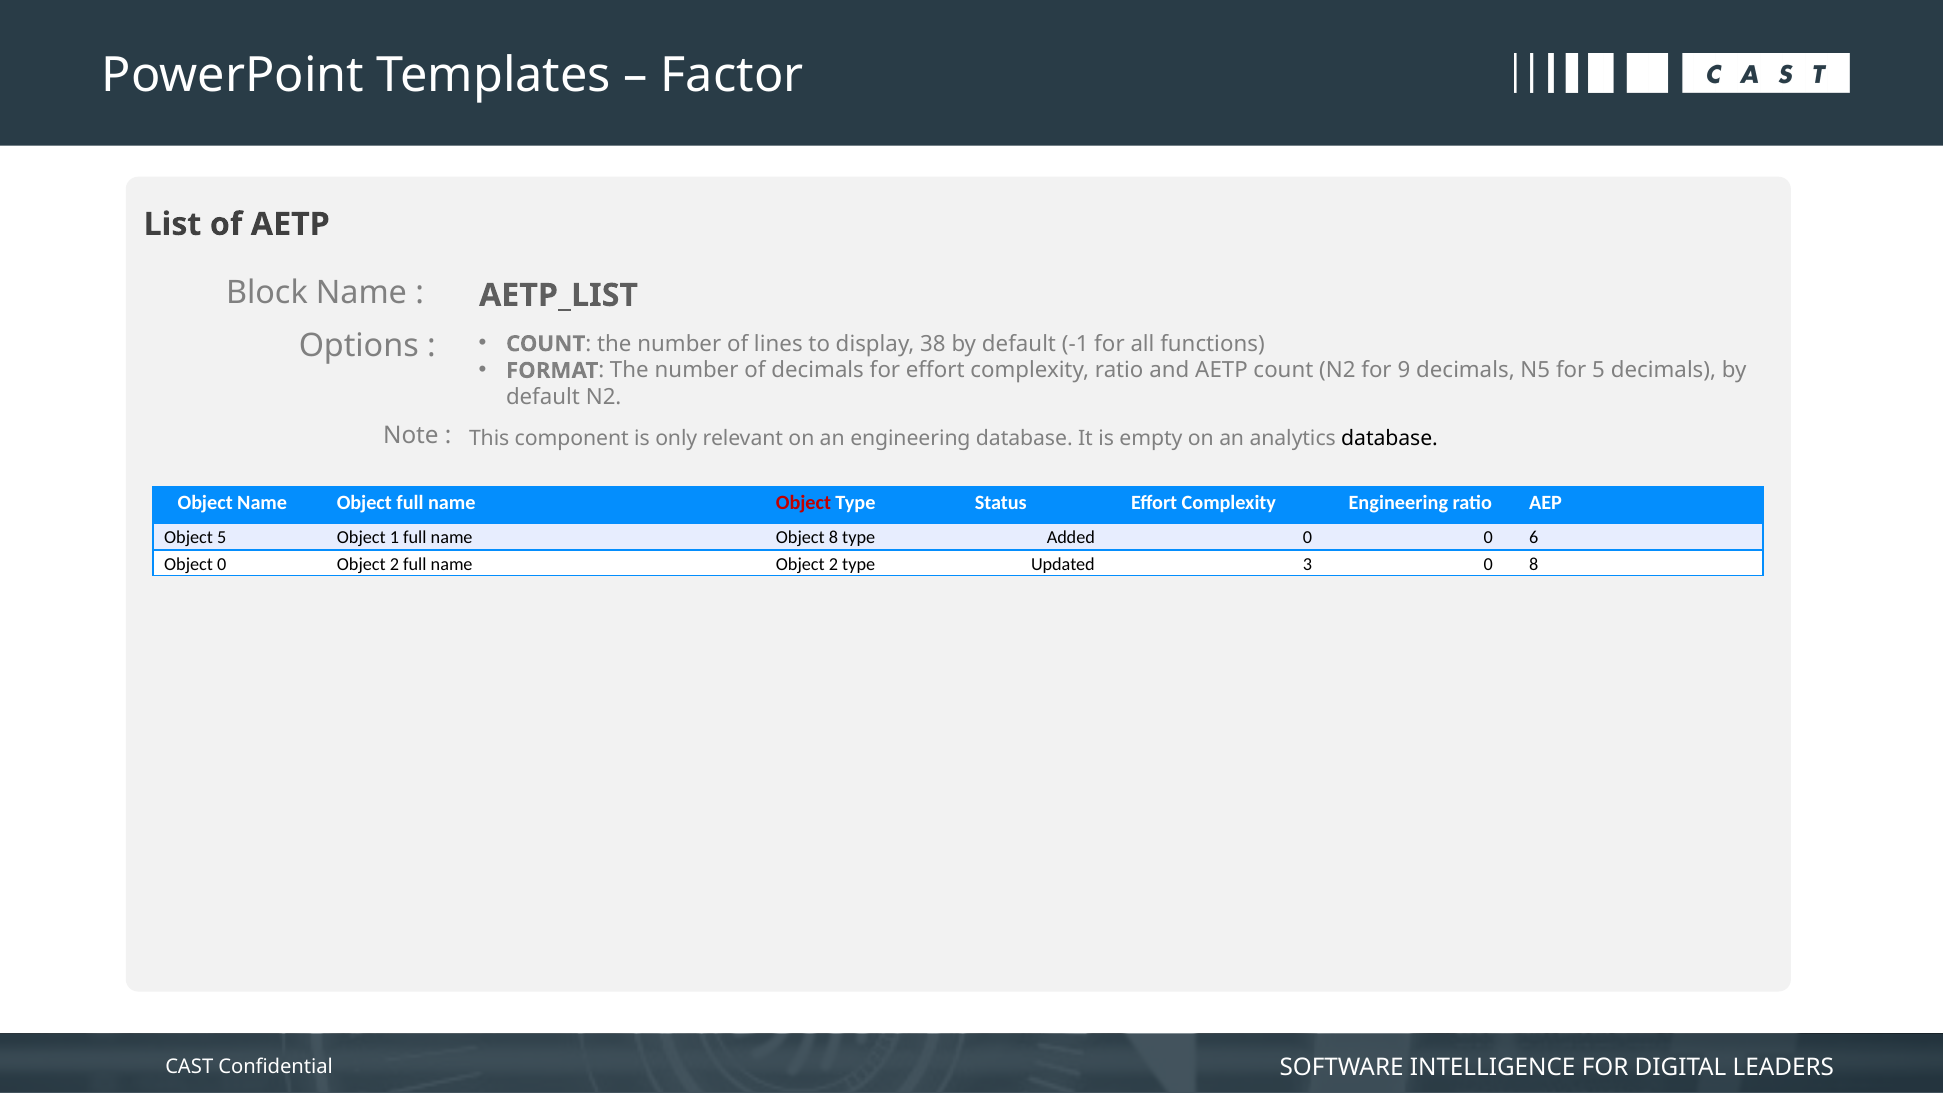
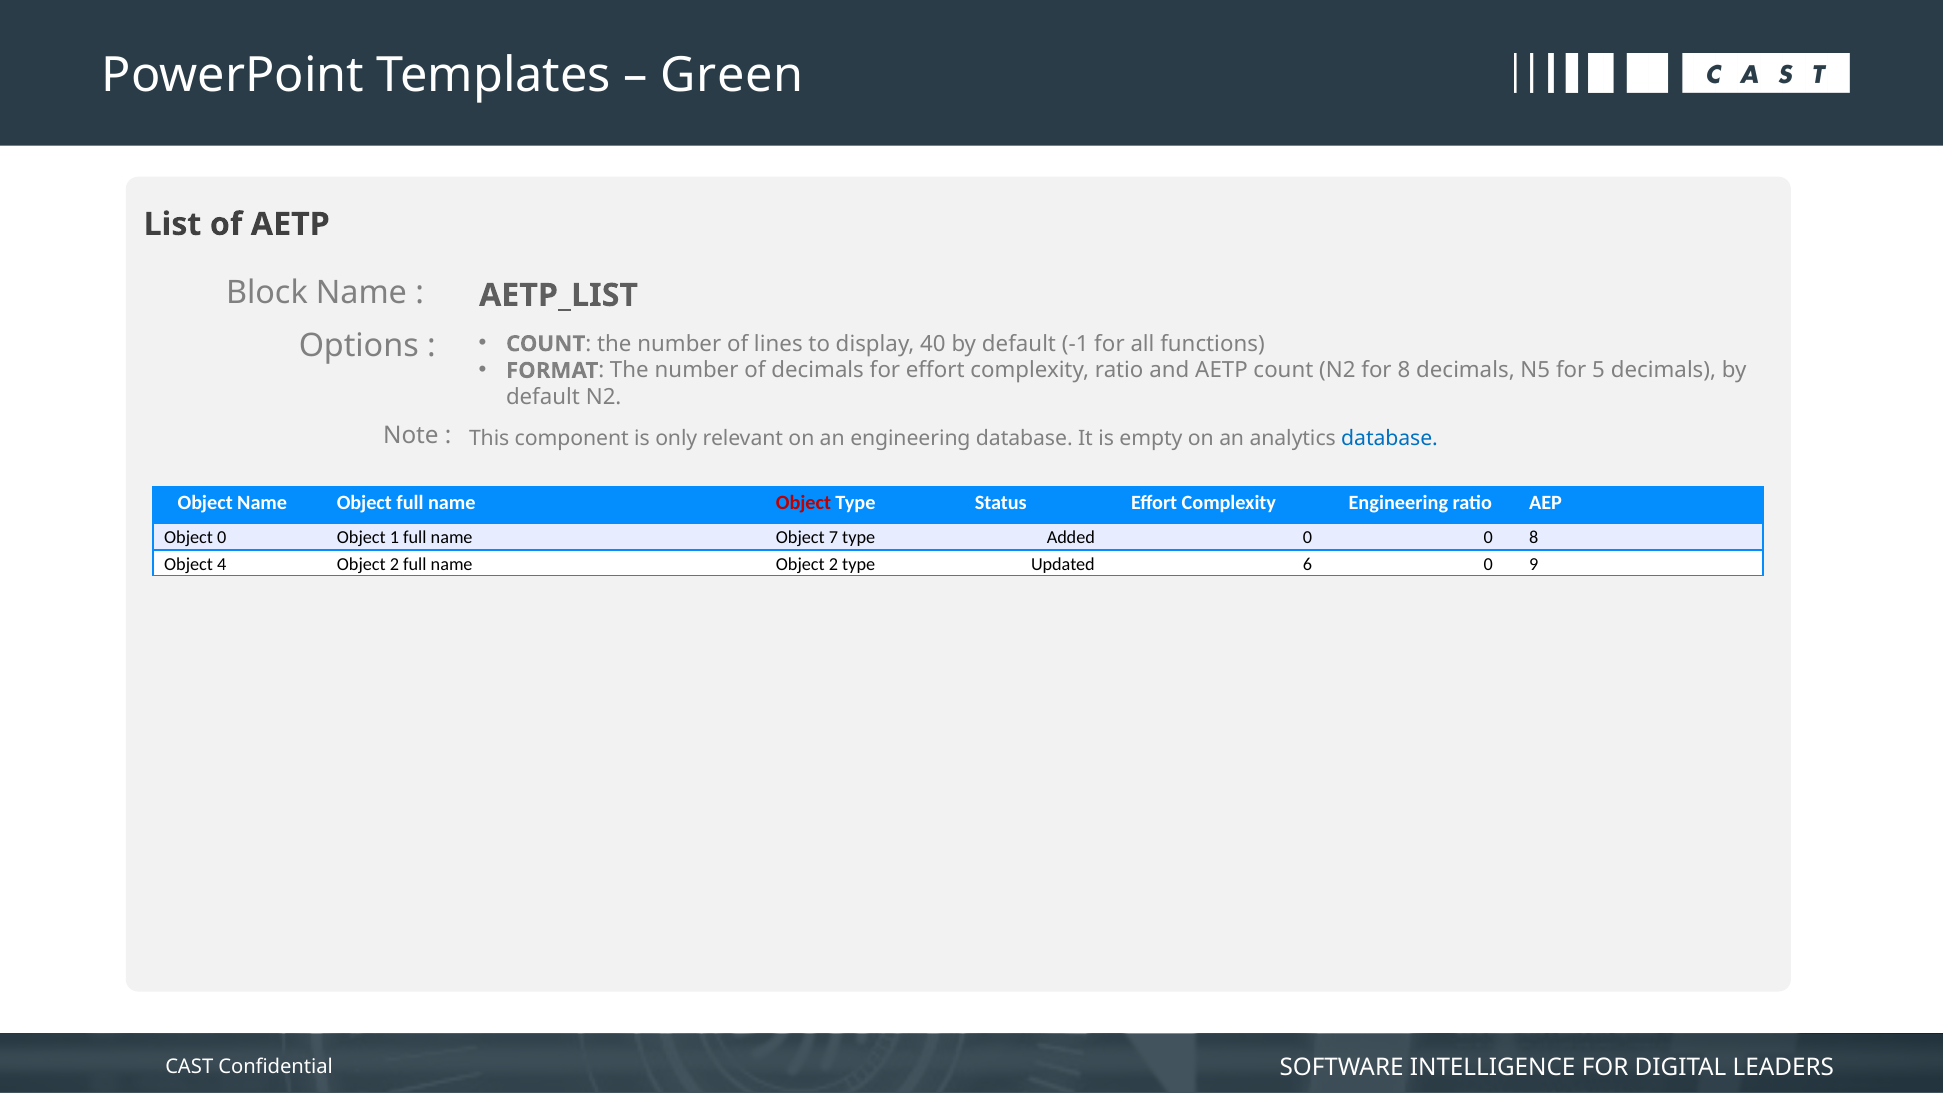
Factor: Factor -> Green
38: 38 -> 40
for 9: 9 -> 8
database at (1390, 438) colour: black -> blue
Object 5: 5 -> 0
Object 8: 8 -> 7
0 6: 6 -> 8
Object 0: 0 -> 4
3: 3 -> 6
0 8: 8 -> 9
